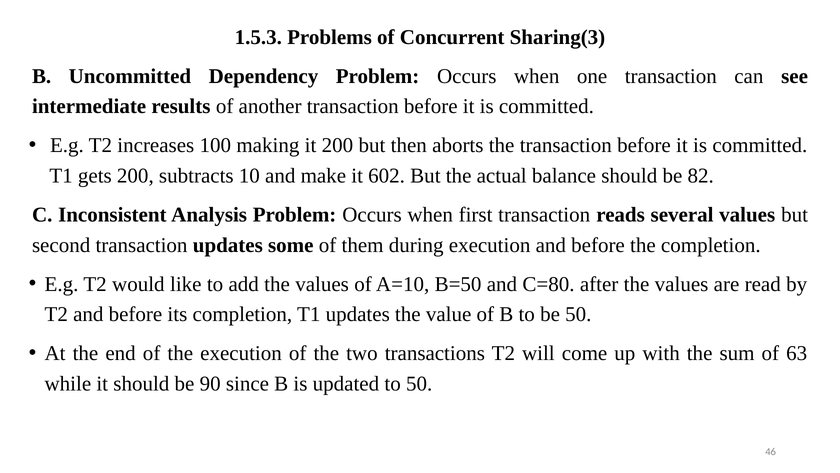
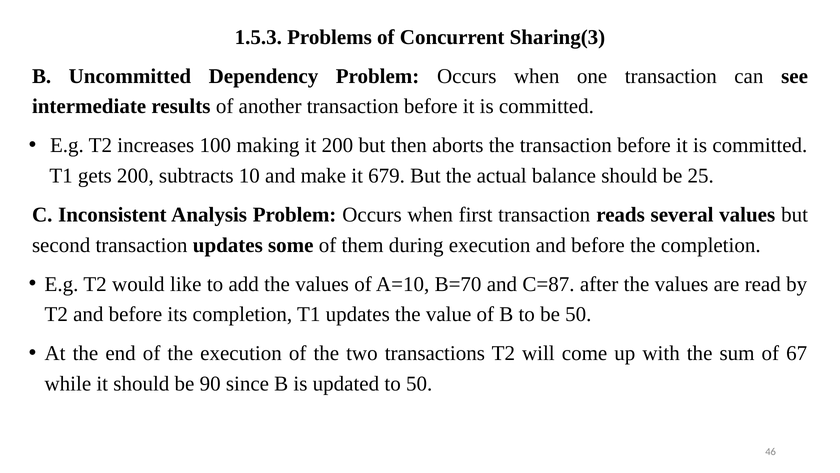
602: 602 -> 679
82: 82 -> 25
B=50: B=50 -> B=70
C=80: C=80 -> C=87
63: 63 -> 67
